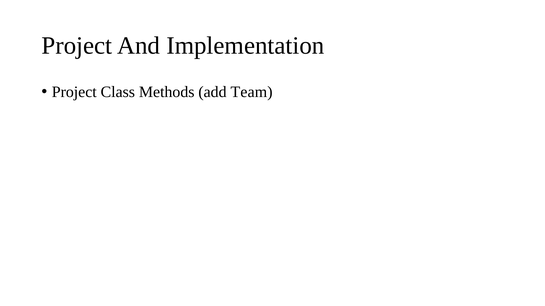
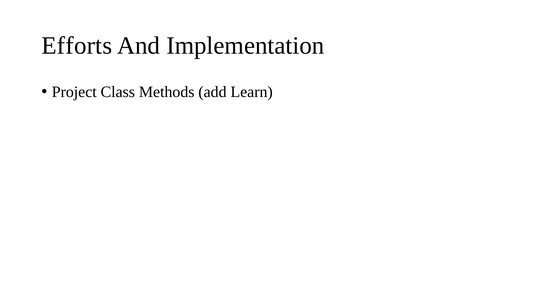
Project at (77, 46): Project -> Efforts
Team: Team -> Learn
